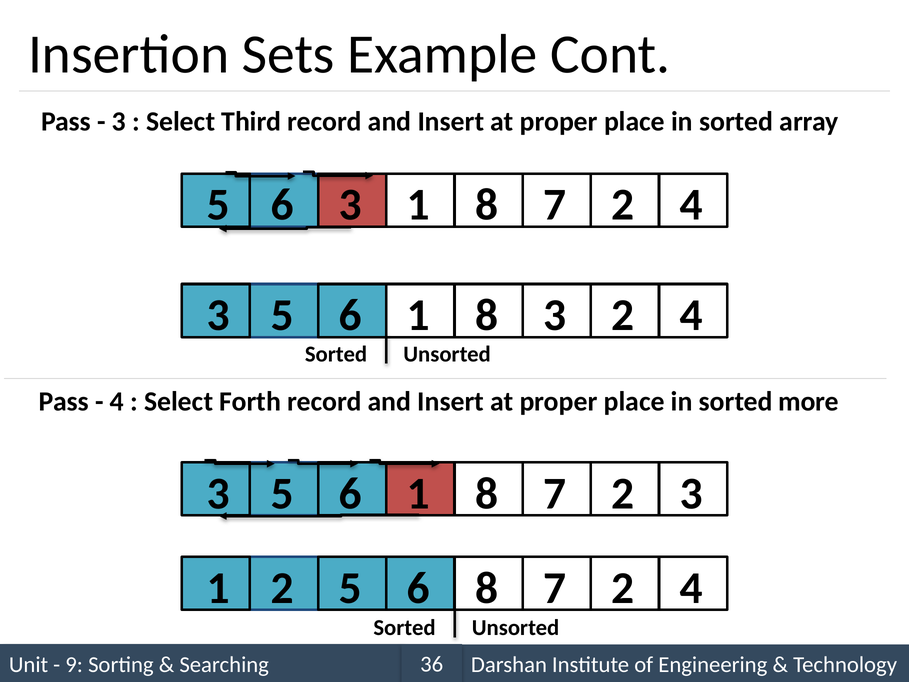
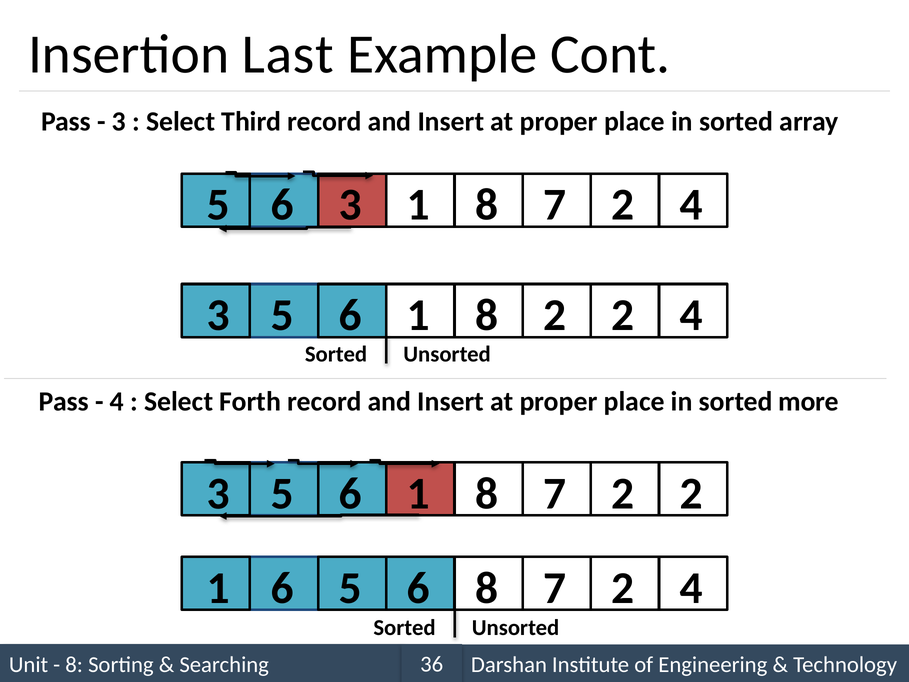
Sets: Sets -> Last
8 3: 3 -> 2
7 2 3: 3 -> 2
1 2: 2 -> 6
9 at (74, 664): 9 -> 8
